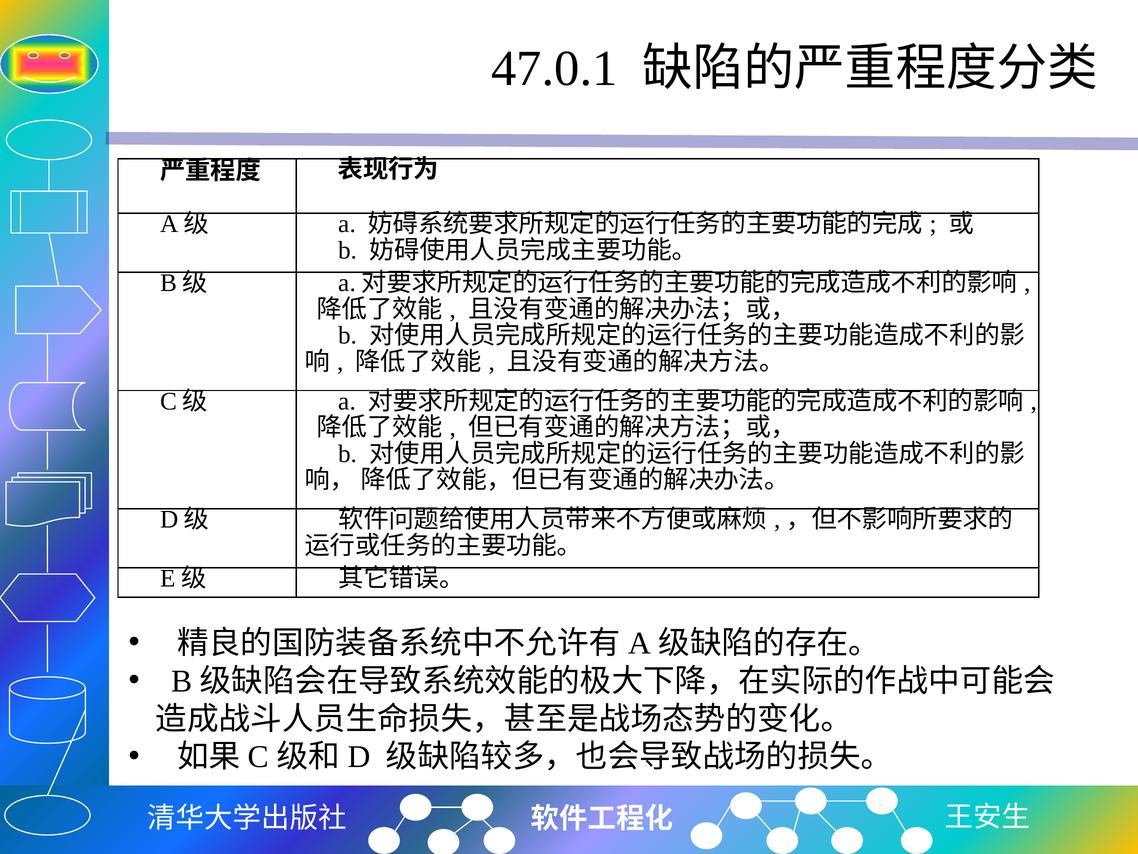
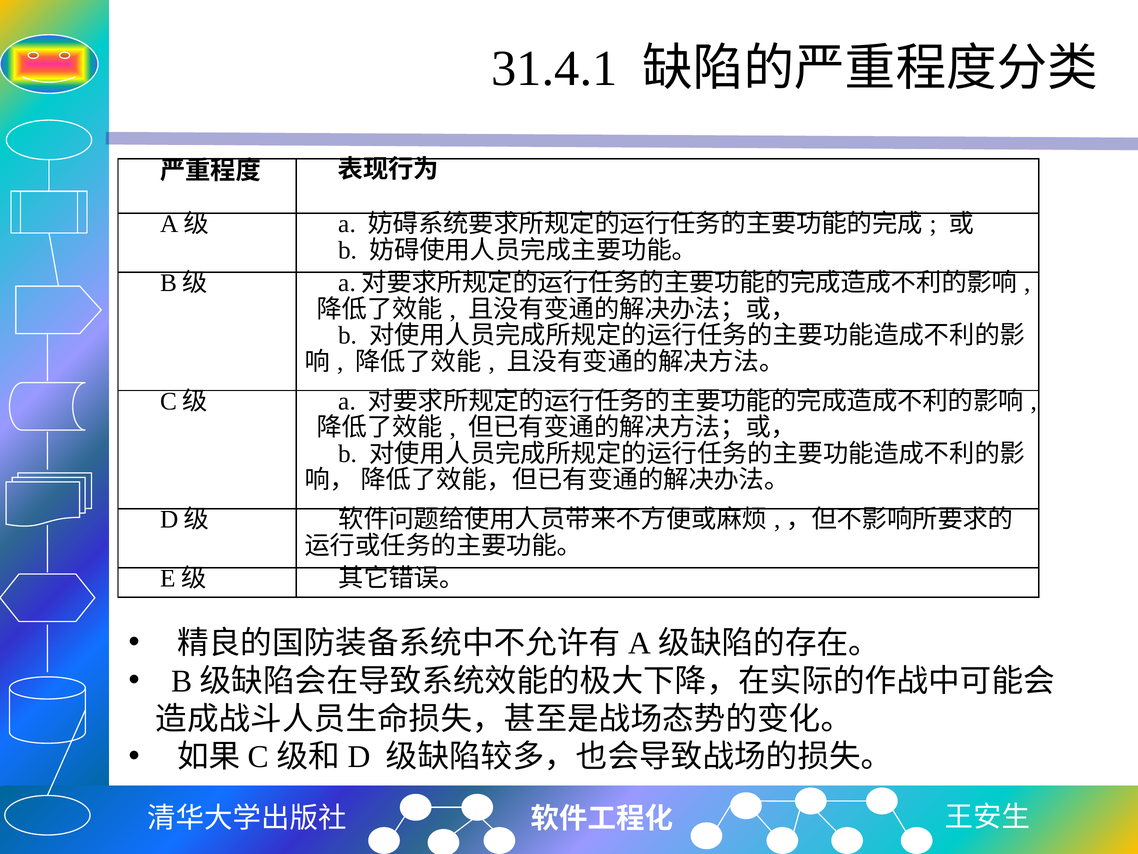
47.0.1: 47.0.1 -> 31.4.1
